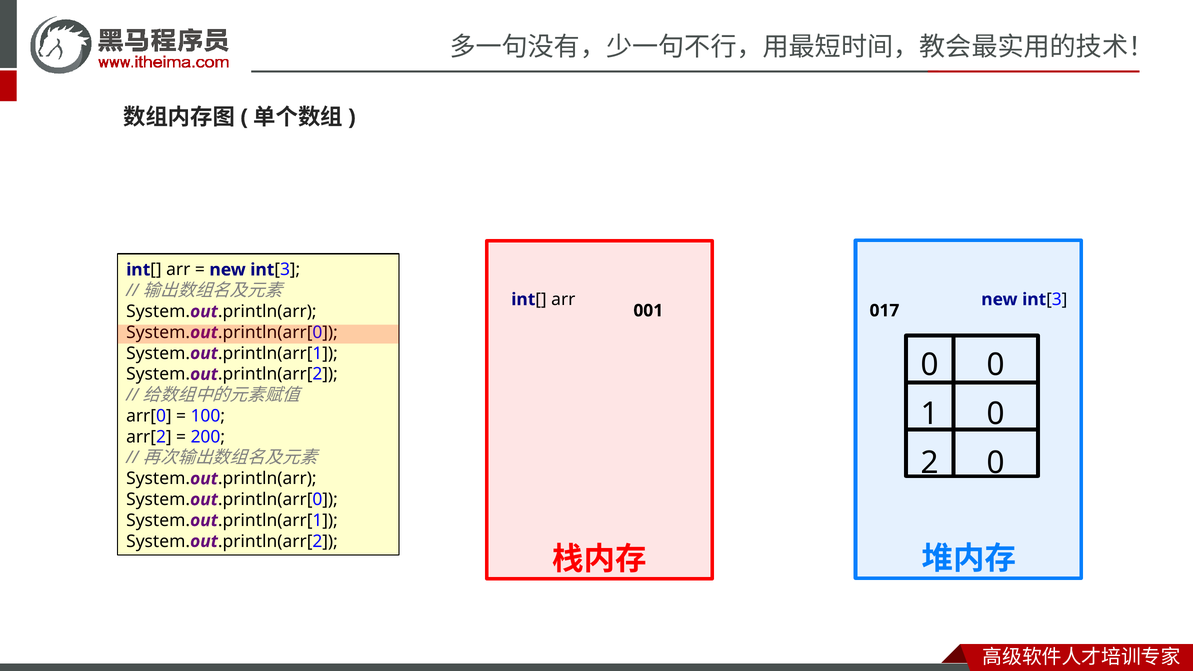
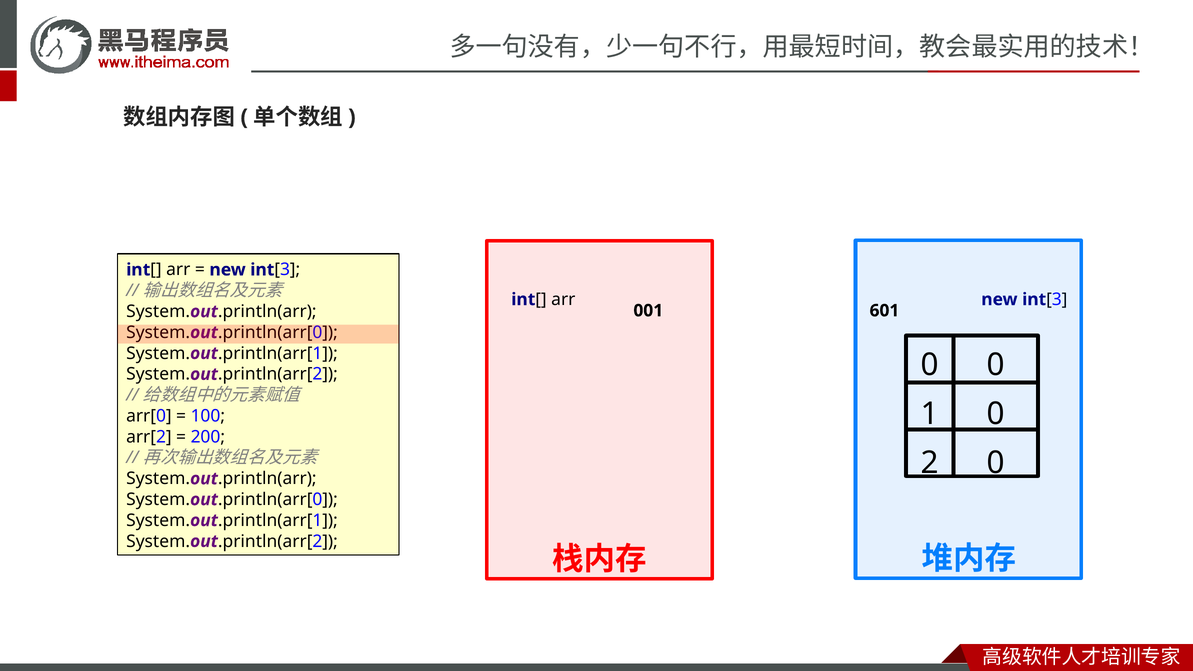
017: 017 -> 601
